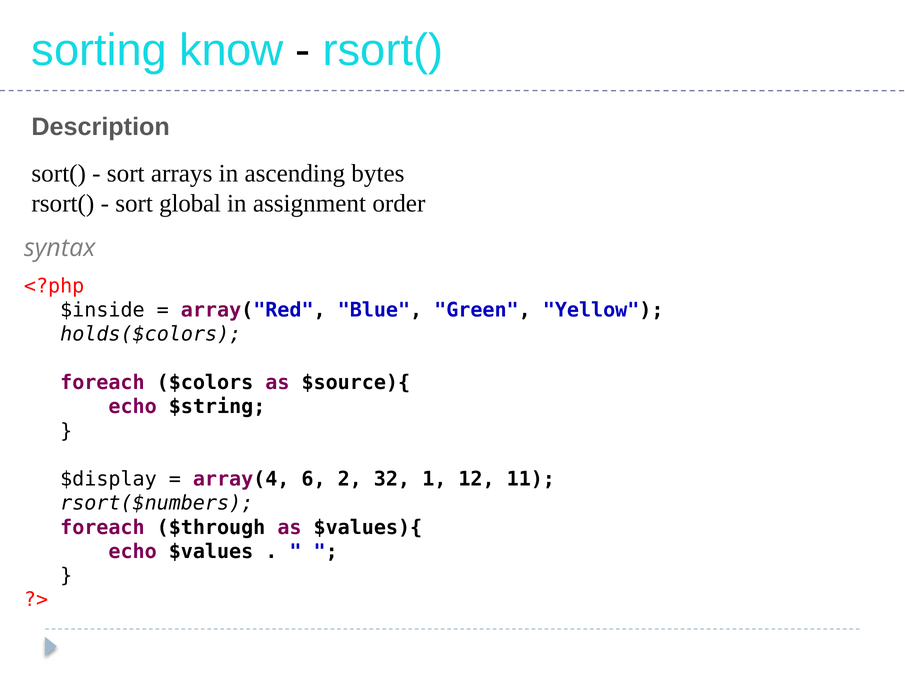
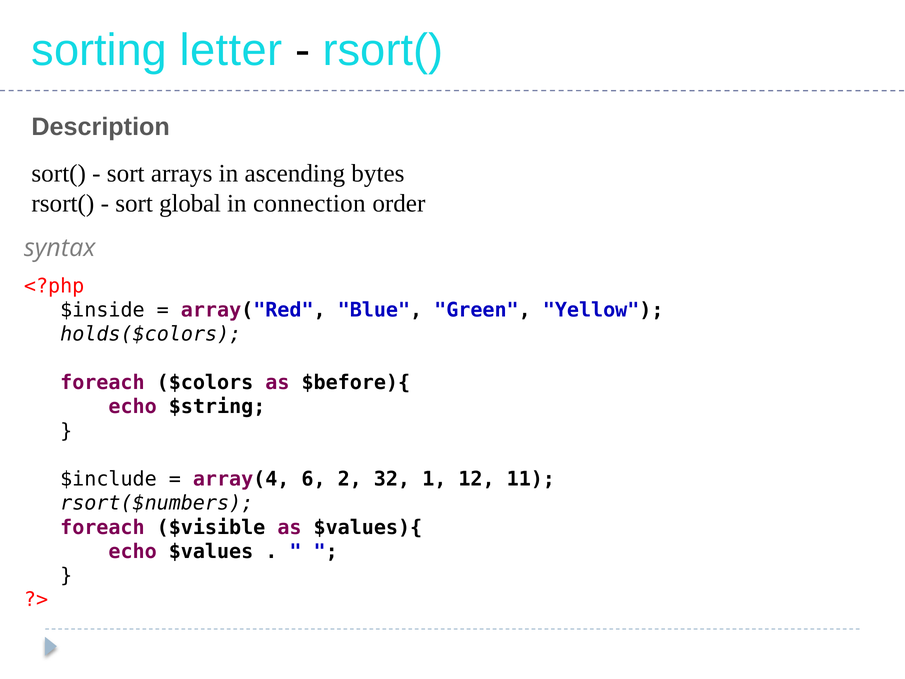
know: know -> letter
assignment: assignment -> connection
$source){: $source){ -> $before){
$display: $display -> $include
$through: $through -> $visible
